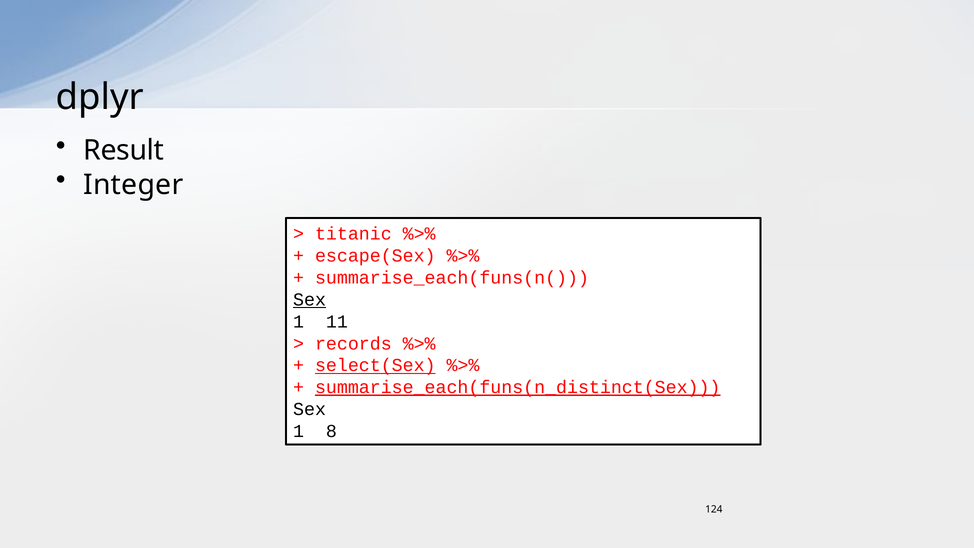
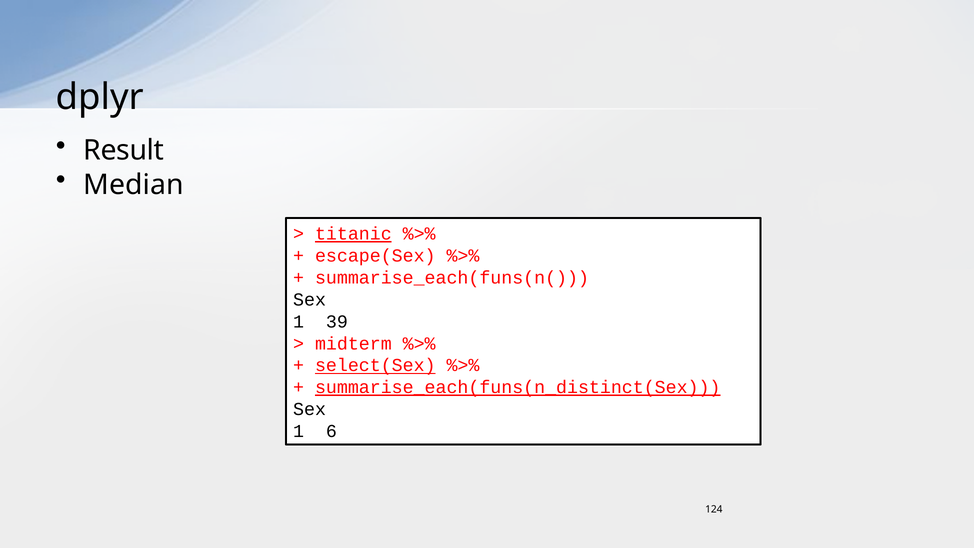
Integer: Integer -> Median
titanic underline: none -> present
Sex at (310, 300) underline: present -> none
11: 11 -> 39
records: records -> midterm
8: 8 -> 6
